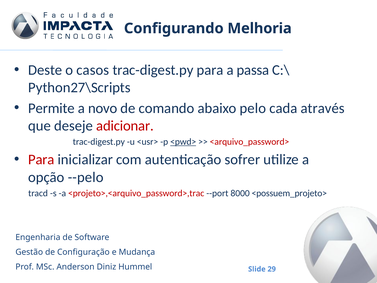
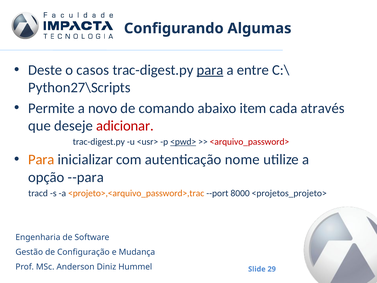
Melhoria: Melhoria -> Algumas
para at (210, 70) underline: none -> present
passa: passa -> entre
pelo: pelo -> item
Para at (41, 159) colour: red -> orange
sofrer: sofrer -> nome
--pelo: --pelo -> --para
<projeto>,<arquivo_password>,trac colour: red -> orange
<possuem_projeto>: <possuem_projeto> -> <projetos_projeto>
